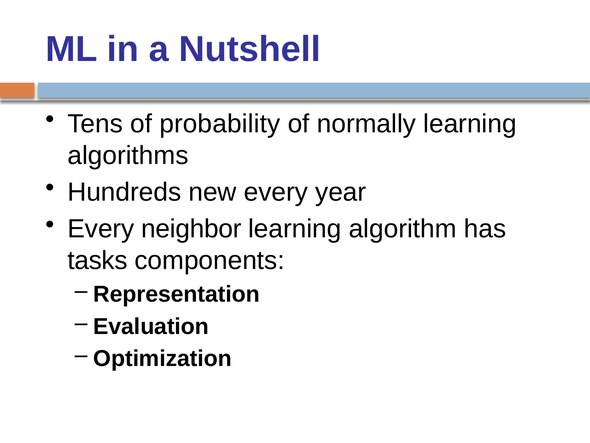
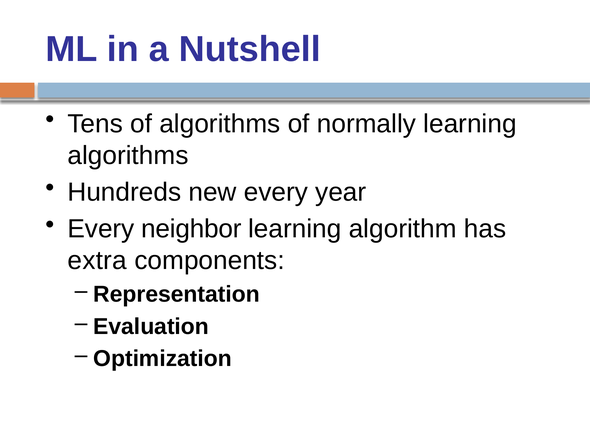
of probability: probability -> algorithms
tasks: tasks -> extra
